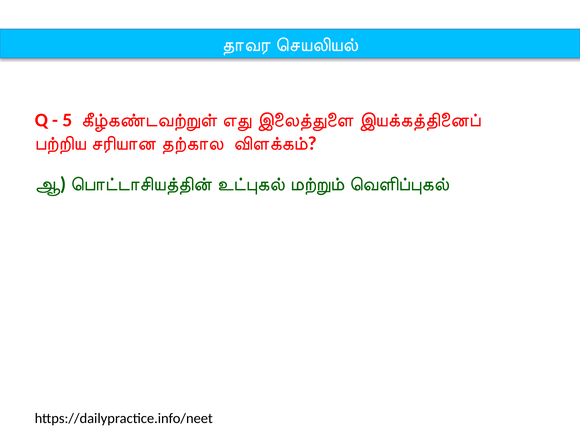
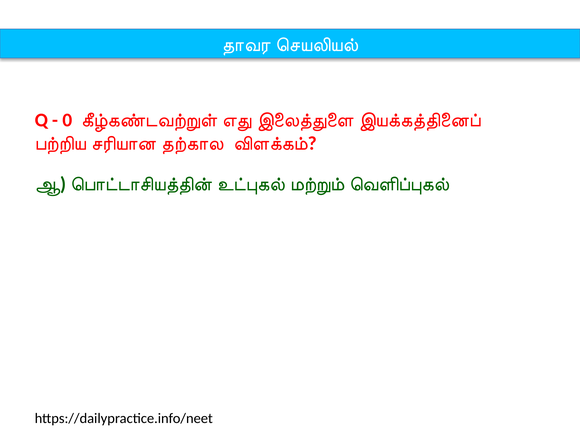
5: 5 -> 0
